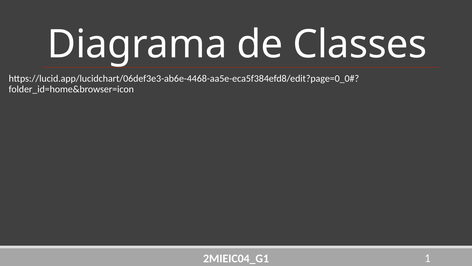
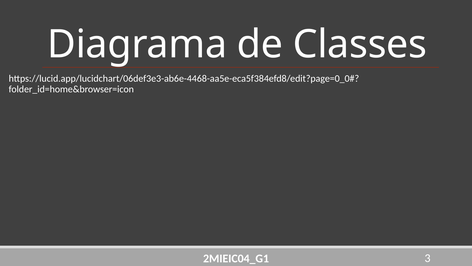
1: 1 -> 3
